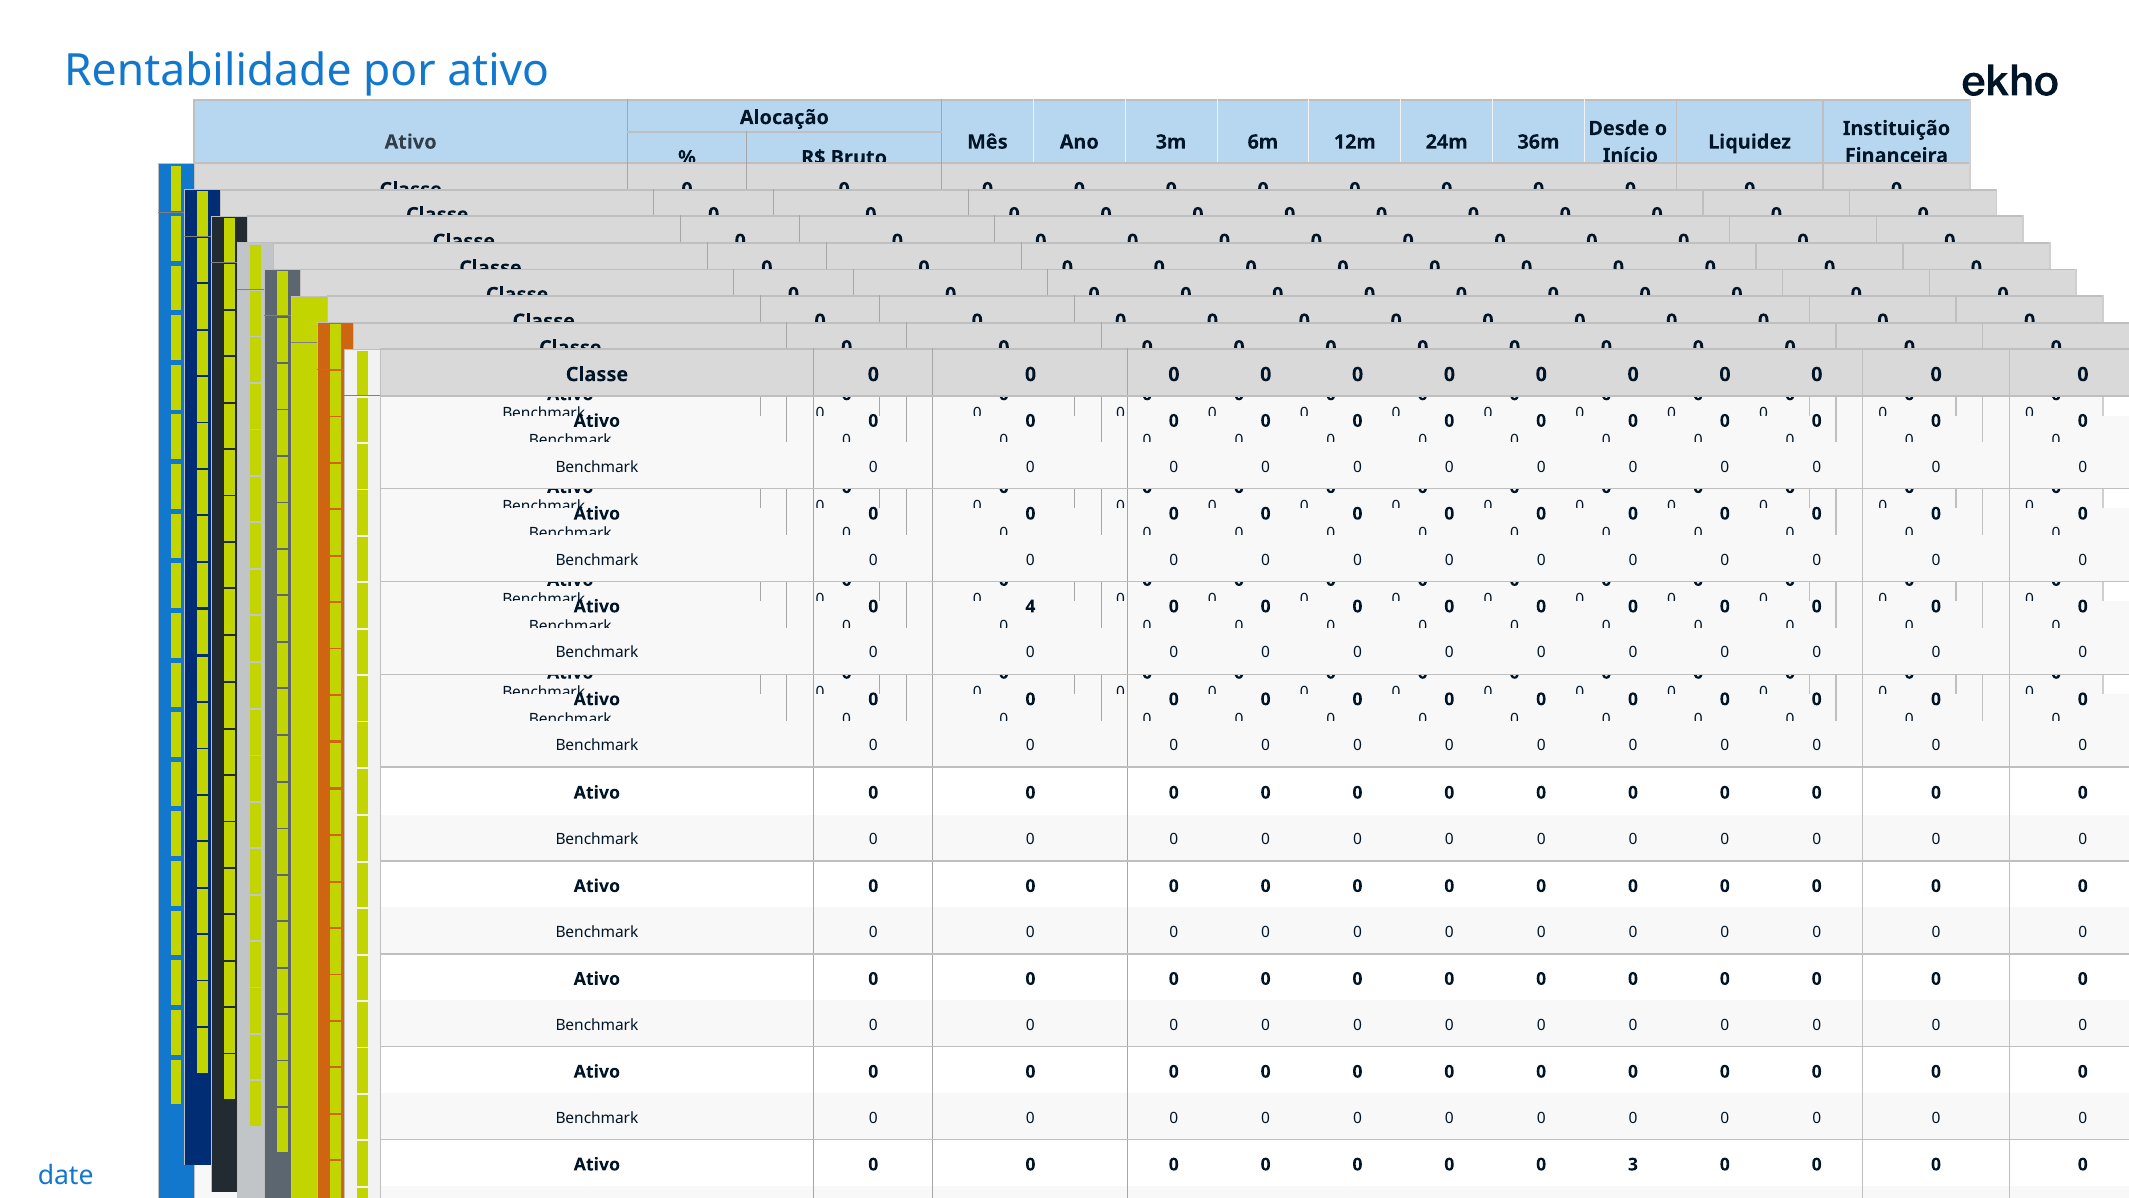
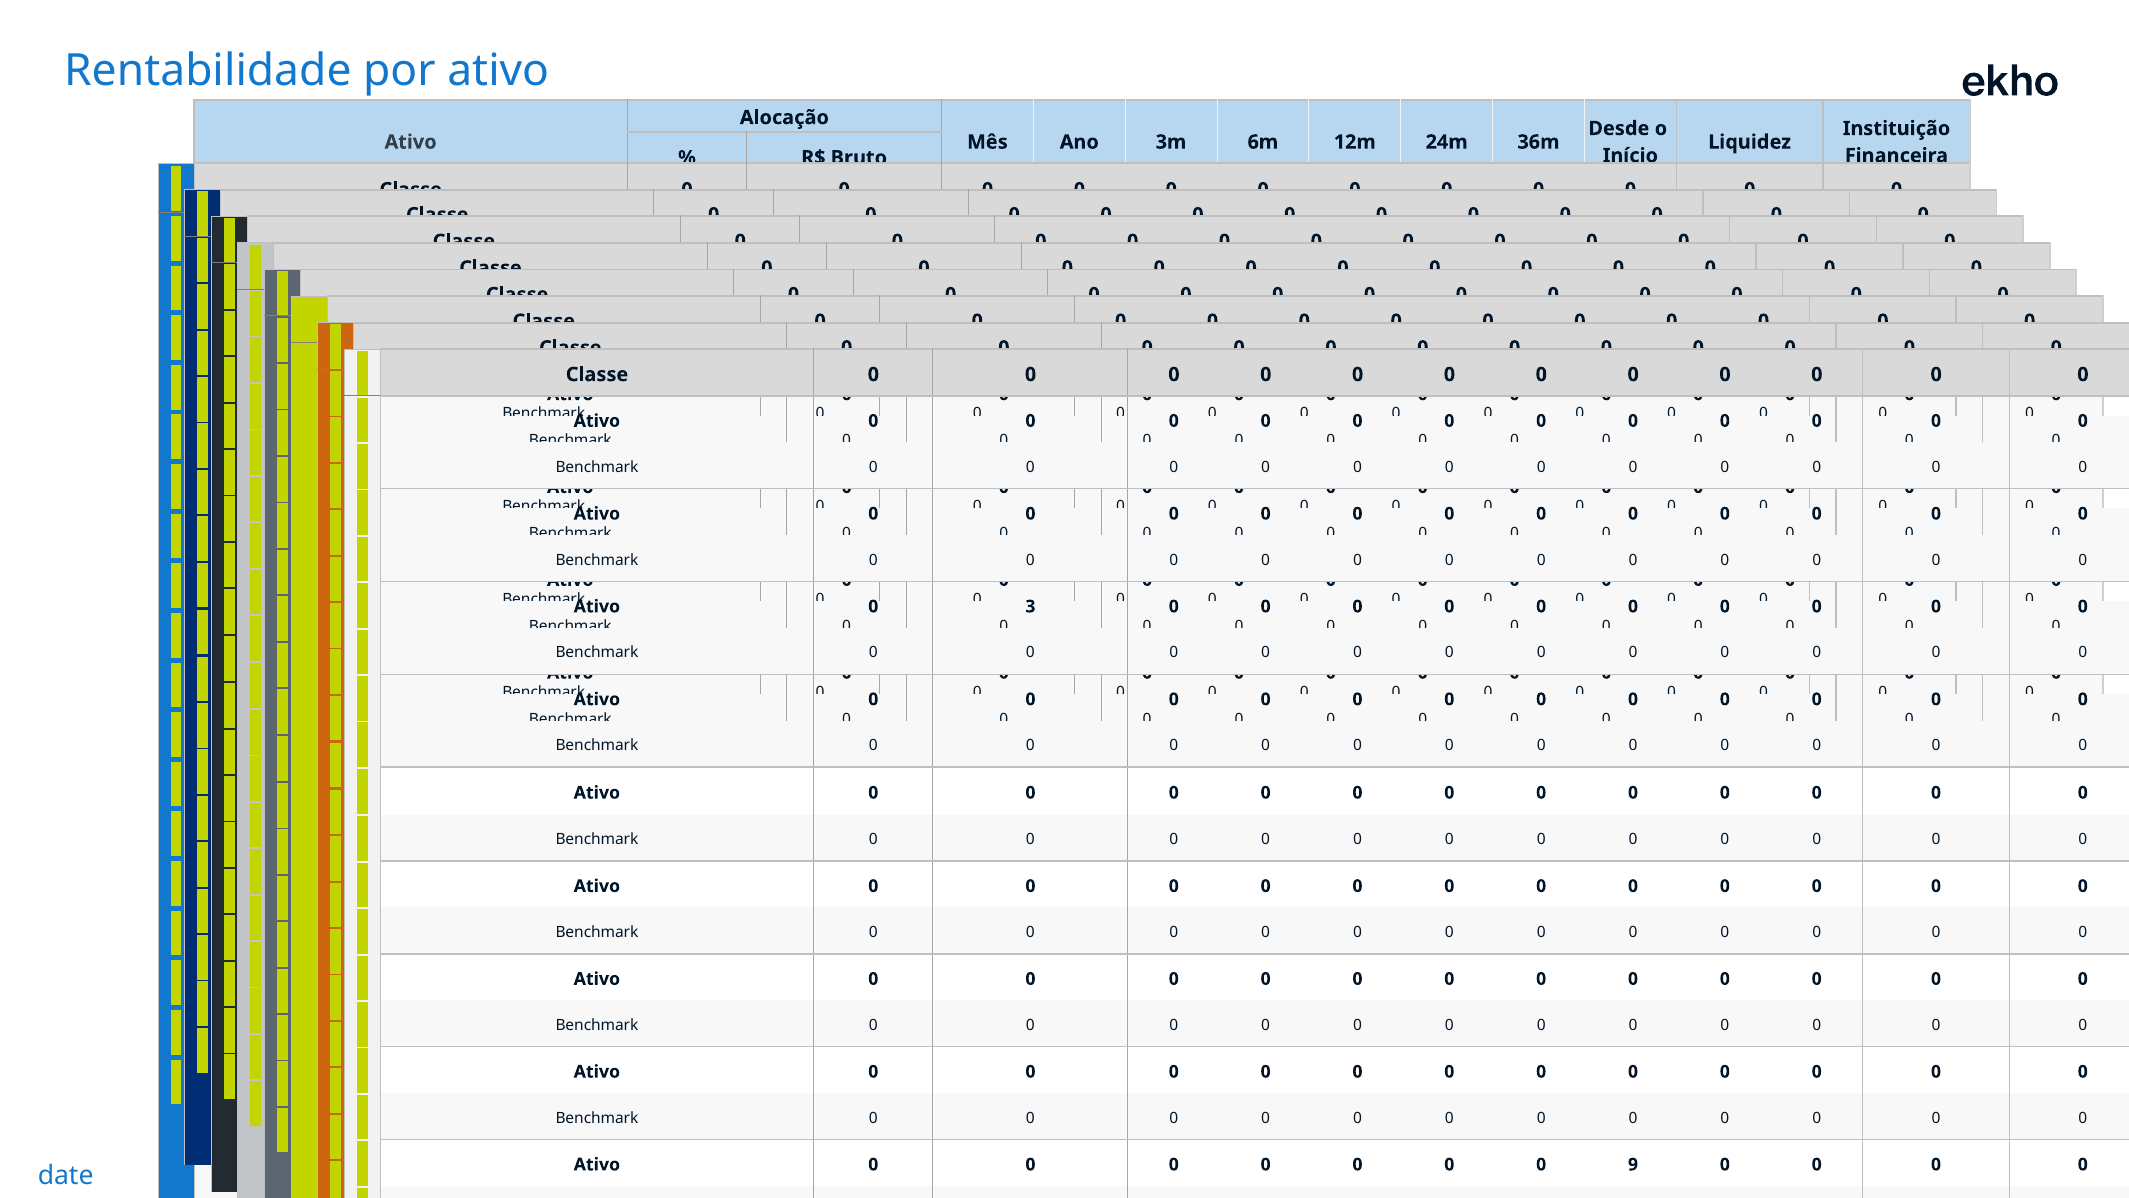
4: 4 -> 3
3: 3 -> 9
